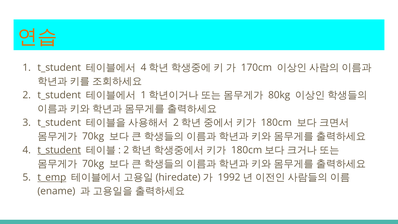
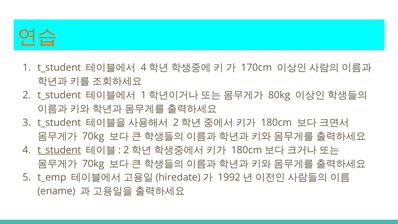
t_emp underline: present -> none
